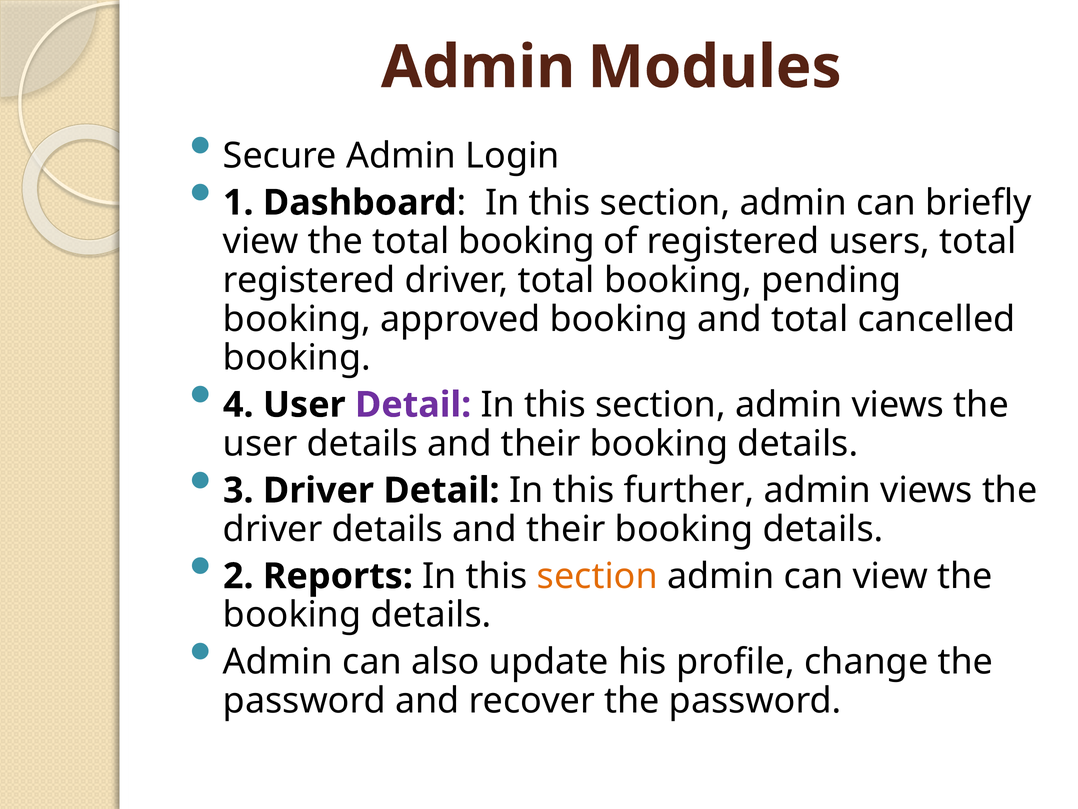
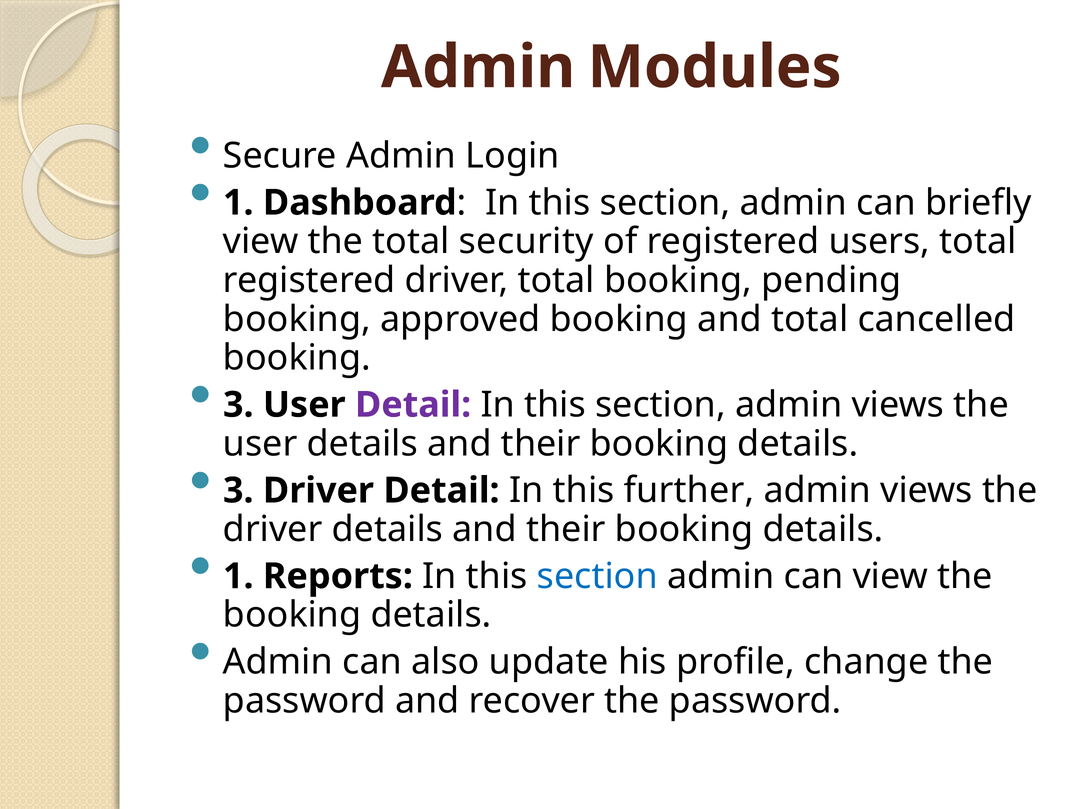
the total booking: booking -> security
4 at (238, 405): 4 -> 3
2 at (238, 576): 2 -> 1
section at (597, 576) colour: orange -> blue
